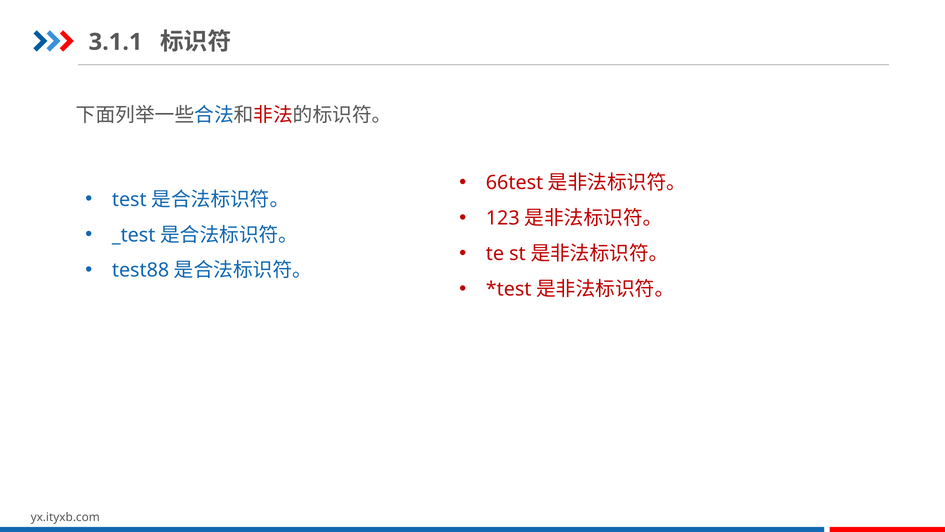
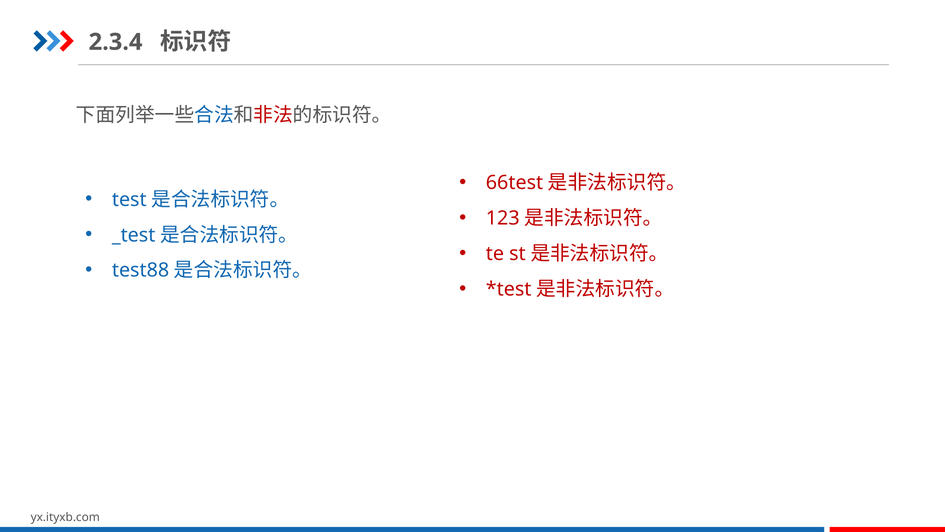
3.1.1: 3.1.1 -> 2.3.4
